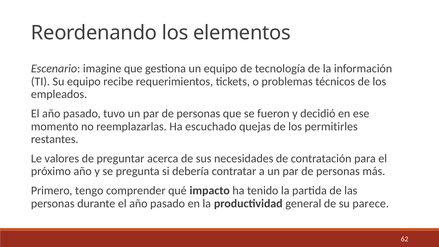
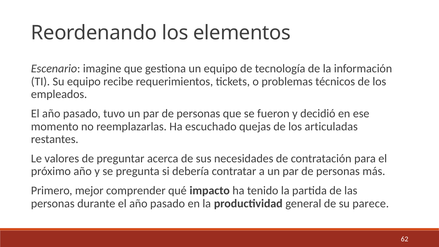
permitirles: permitirles -> articuladas
tengo: tengo -> mejor
